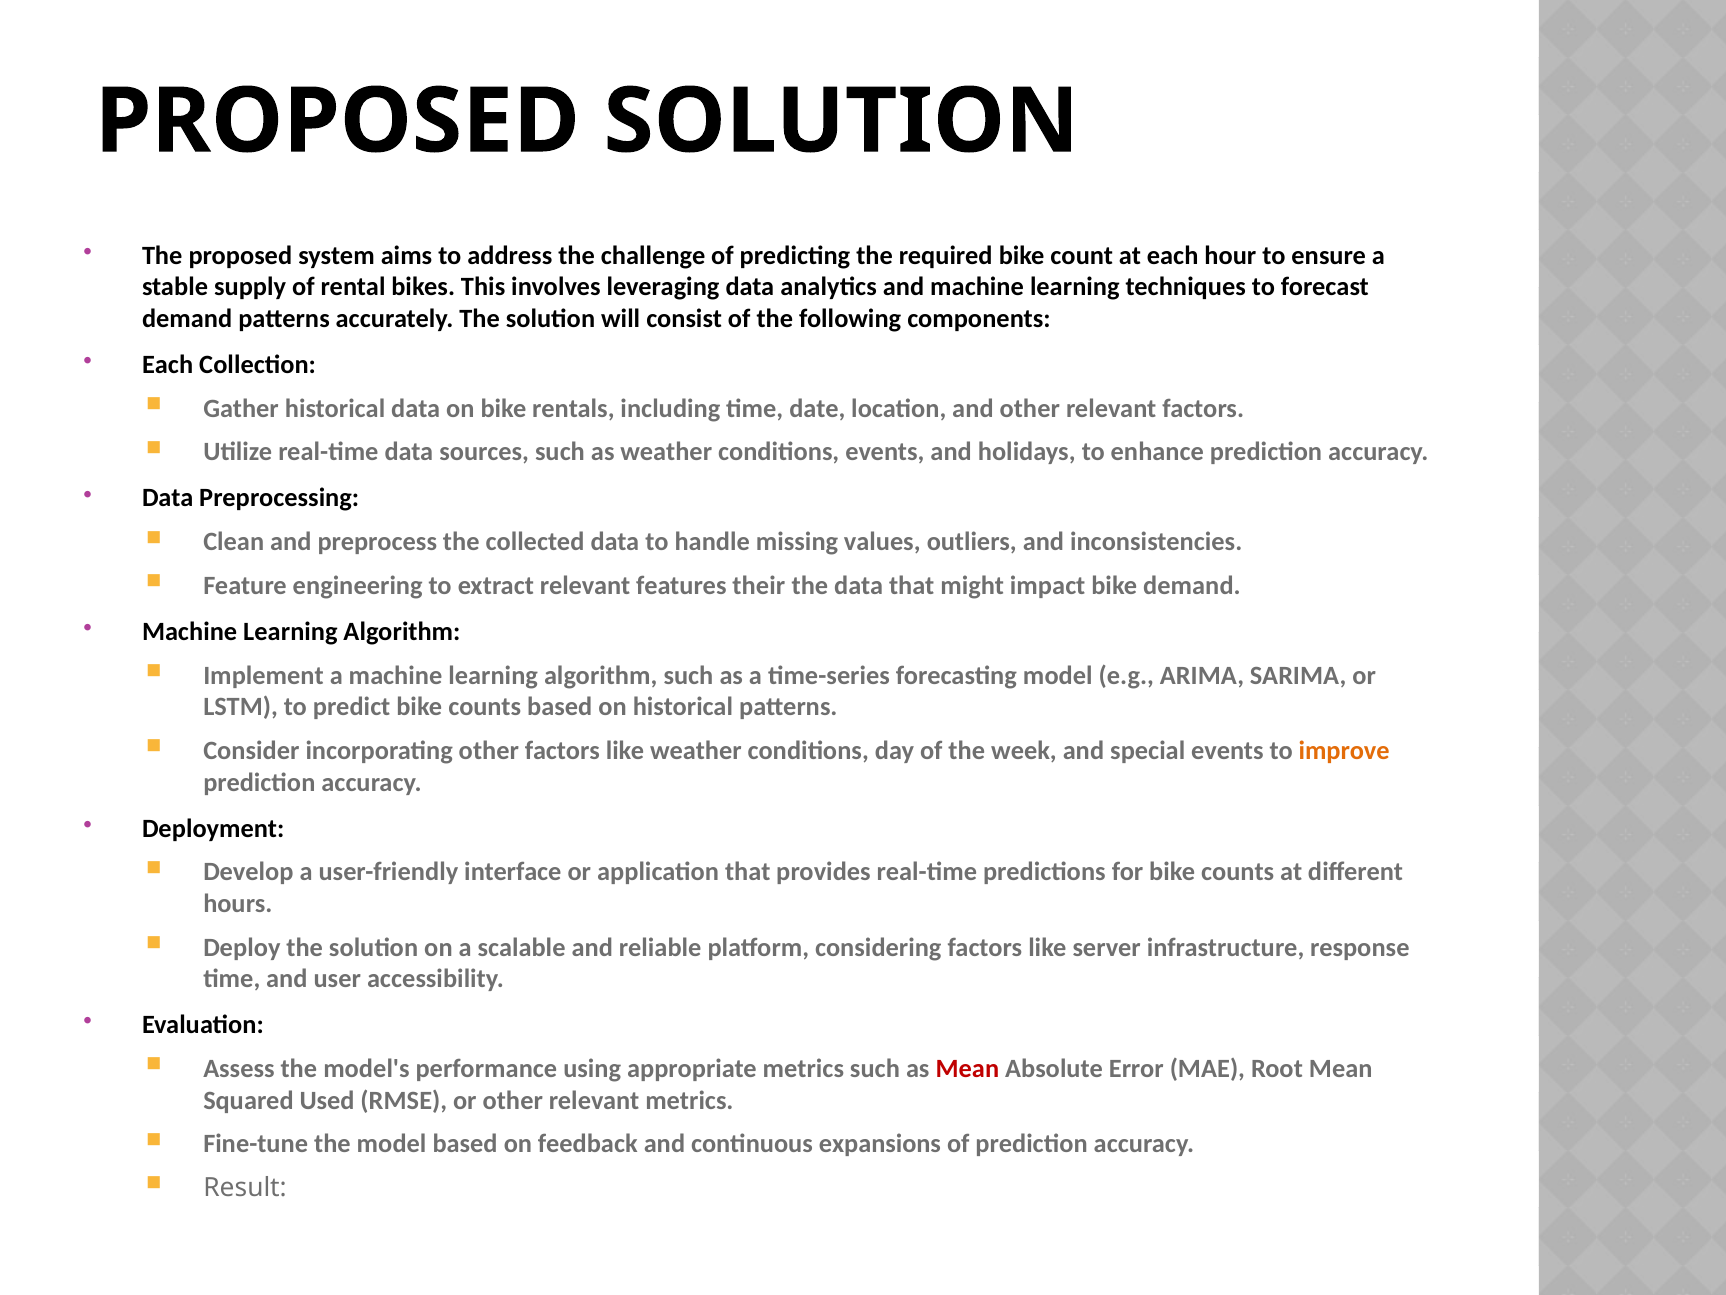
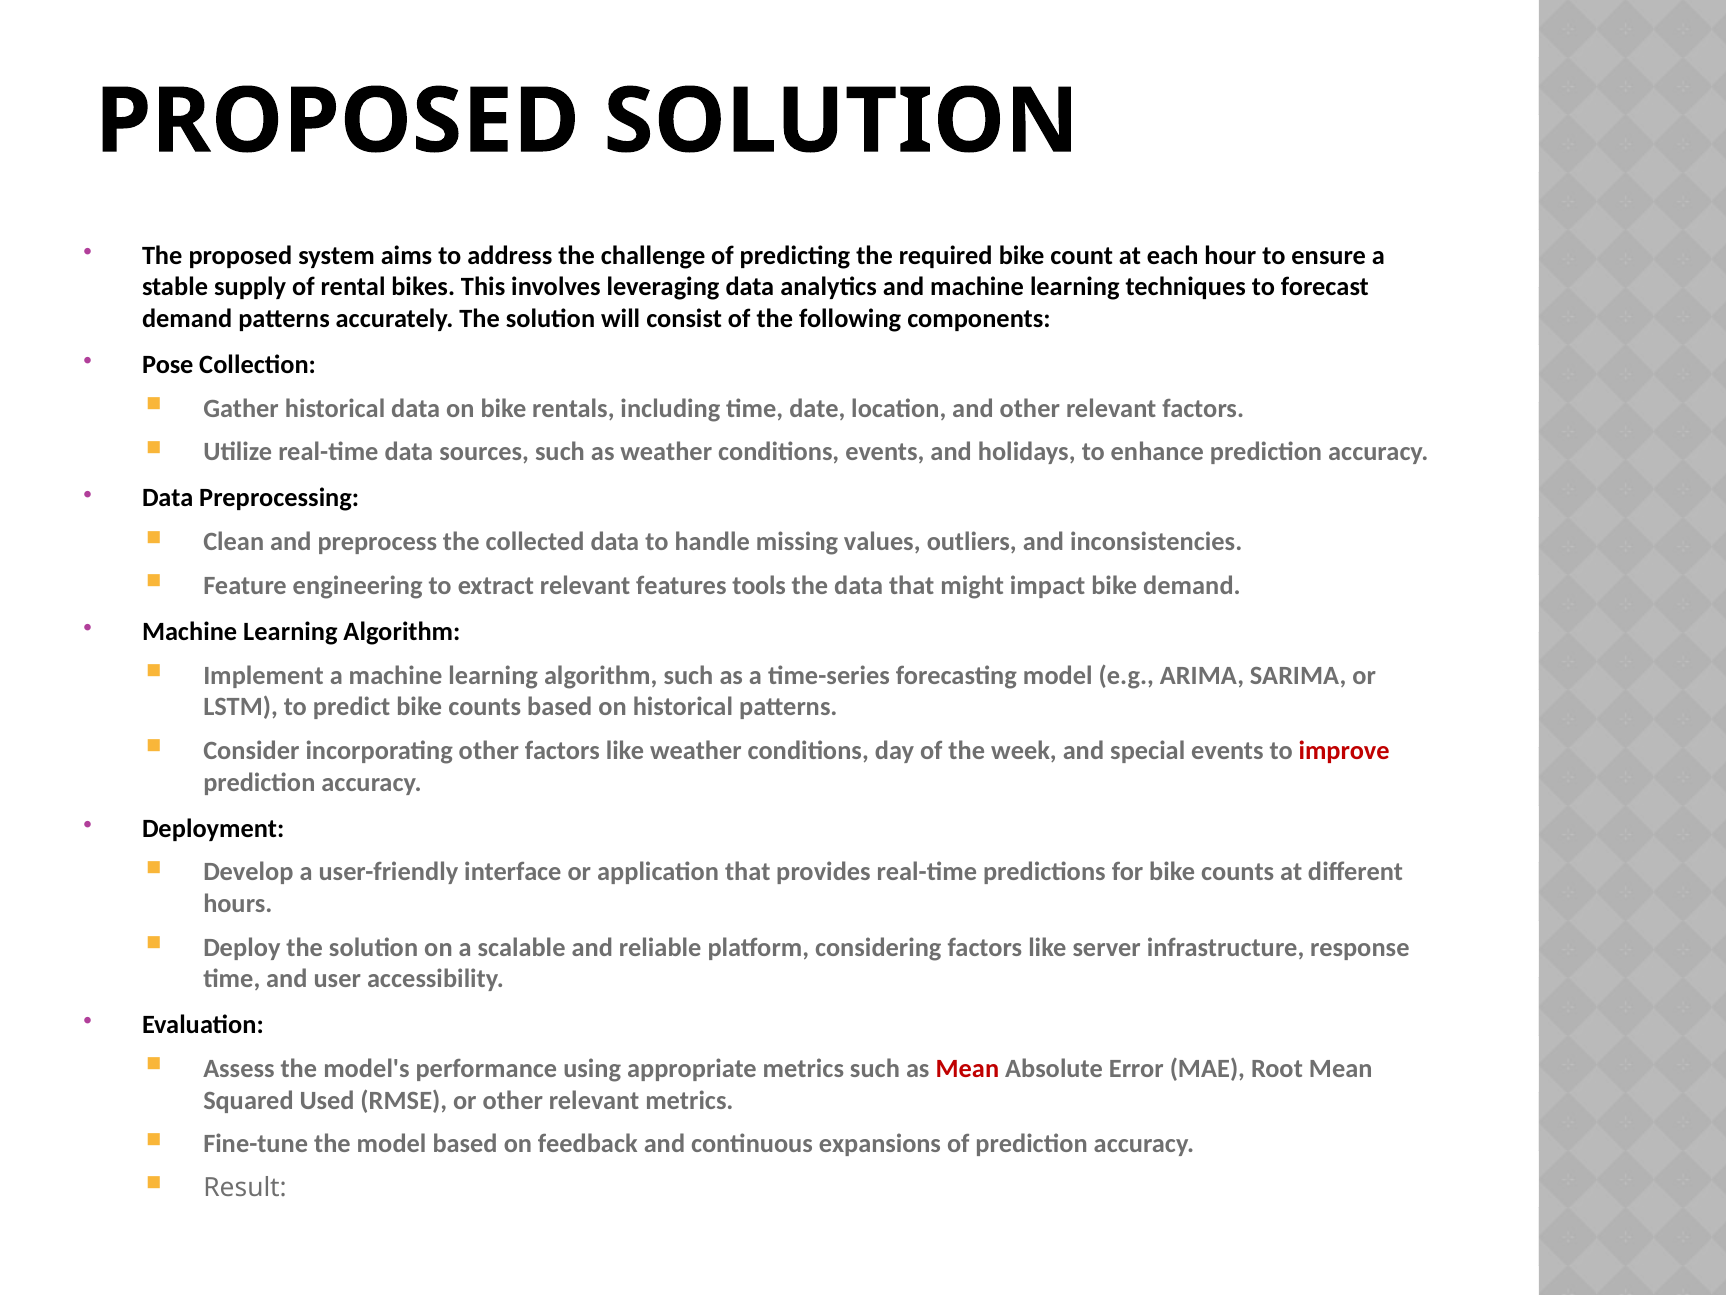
Each at (168, 365): Each -> Pose
their: their -> tools
improve colour: orange -> red
